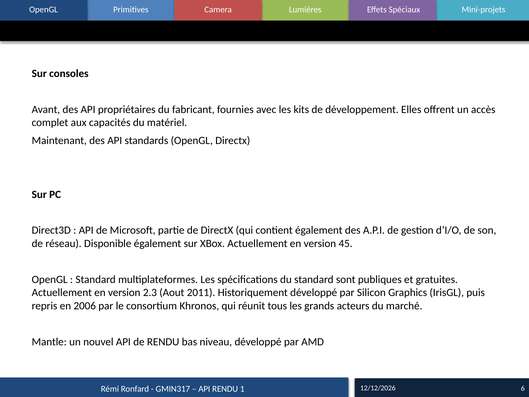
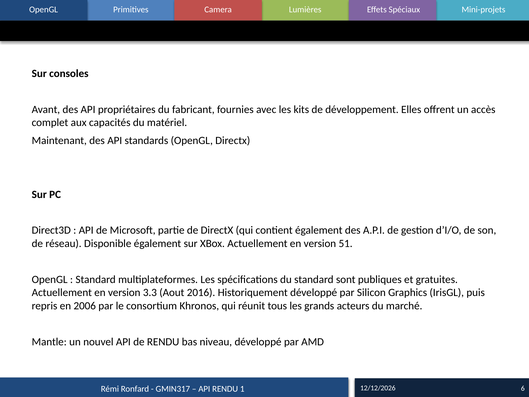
45: 45 -> 51
2.3: 2.3 -> 3.3
2011: 2011 -> 2016
